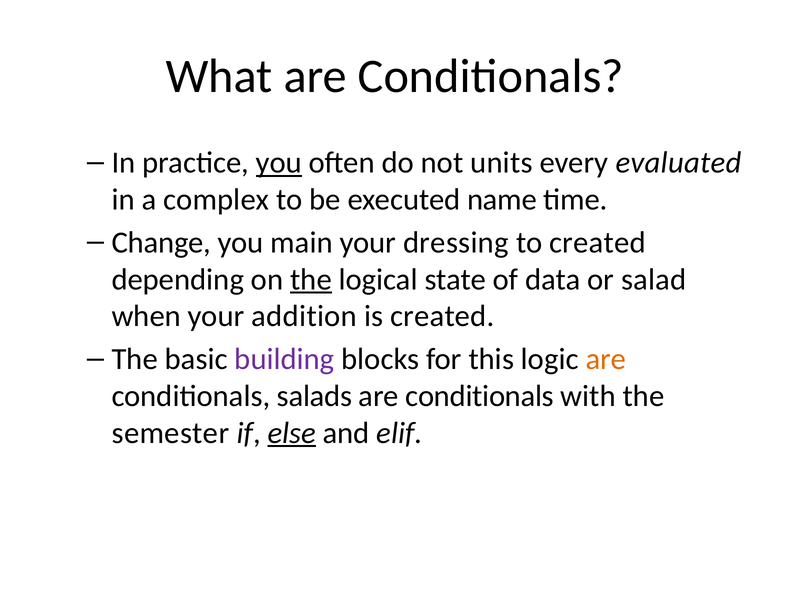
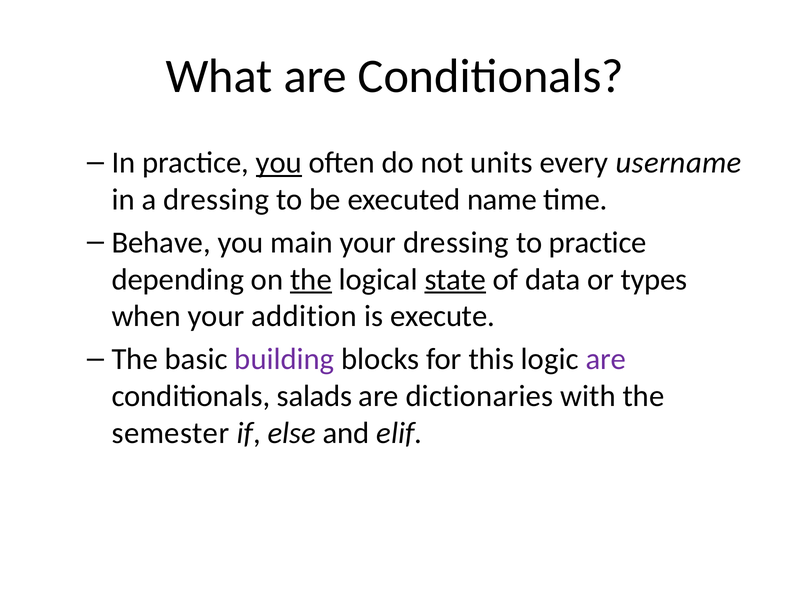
evaluated: evaluated -> username
a complex: complex -> dressing
Change: Change -> Behave
to created: created -> practice
state underline: none -> present
salad: salad -> types
is created: created -> execute
are at (606, 360) colour: orange -> purple
conditionals at (480, 396): conditionals -> dictionaries
else underline: present -> none
